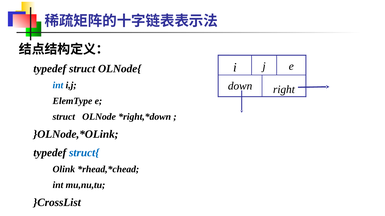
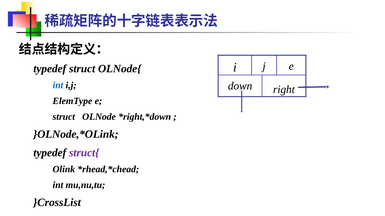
struct{ colour: blue -> purple
